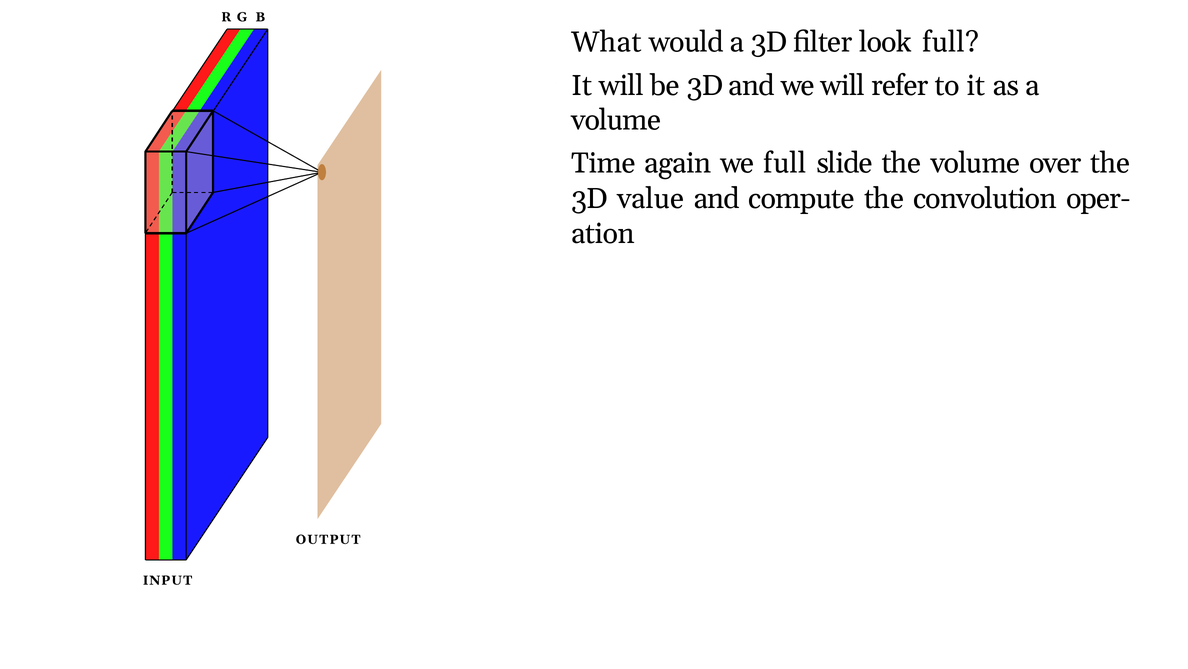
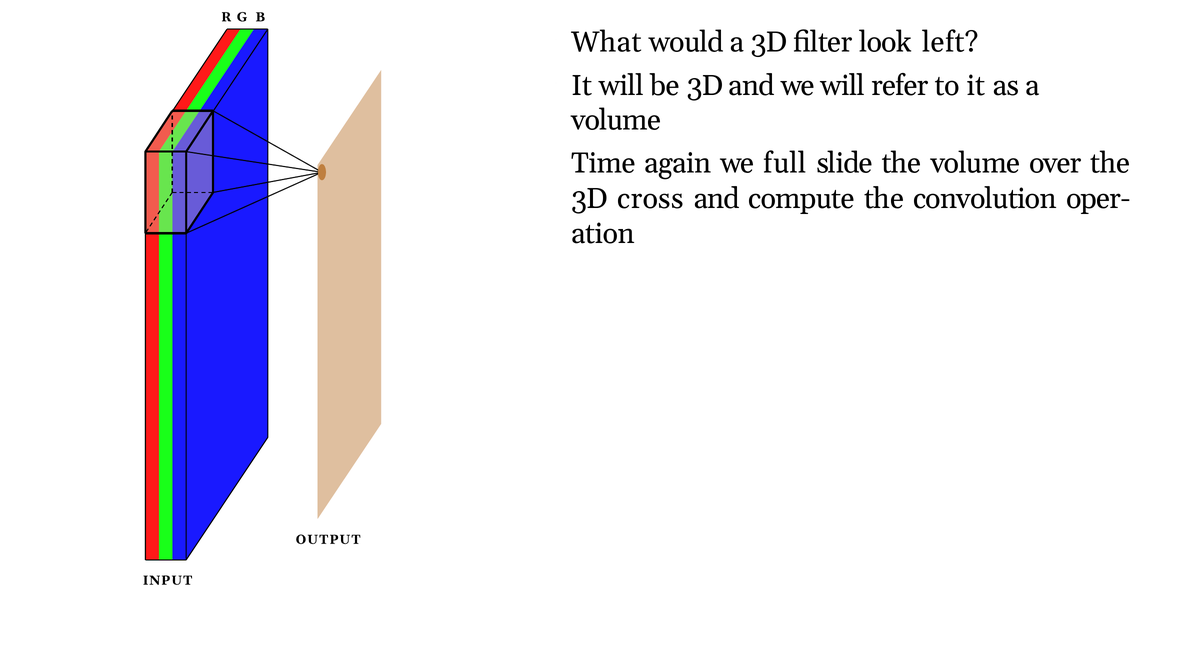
look full: full -> left
value: value -> cross
